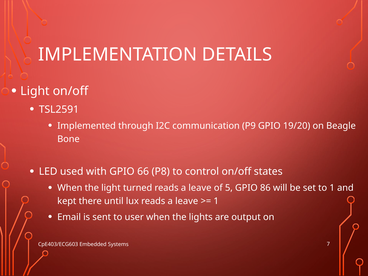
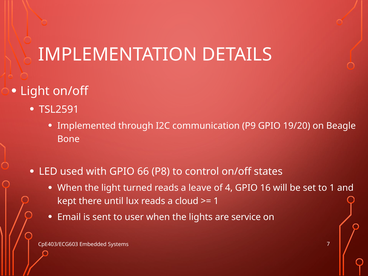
5: 5 -> 4
86: 86 -> 16
lux reads a leave: leave -> cloud
output: output -> service
